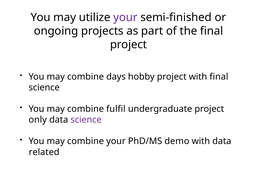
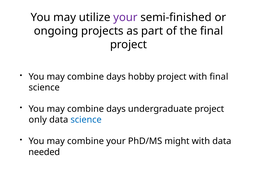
fulfil at (116, 109): fulfil -> days
science at (86, 120) colour: purple -> blue
demo: demo -> might
related: related -> needed
